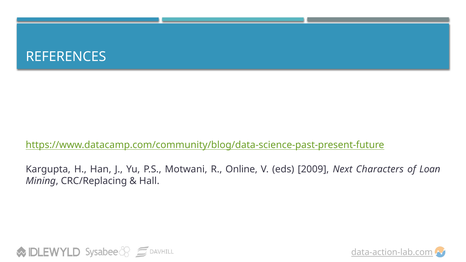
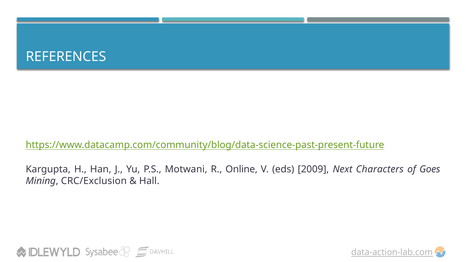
Loan: Loan -> Goes
CRC/Replacing: CRC/Replacing -> CRC/Exclusion
